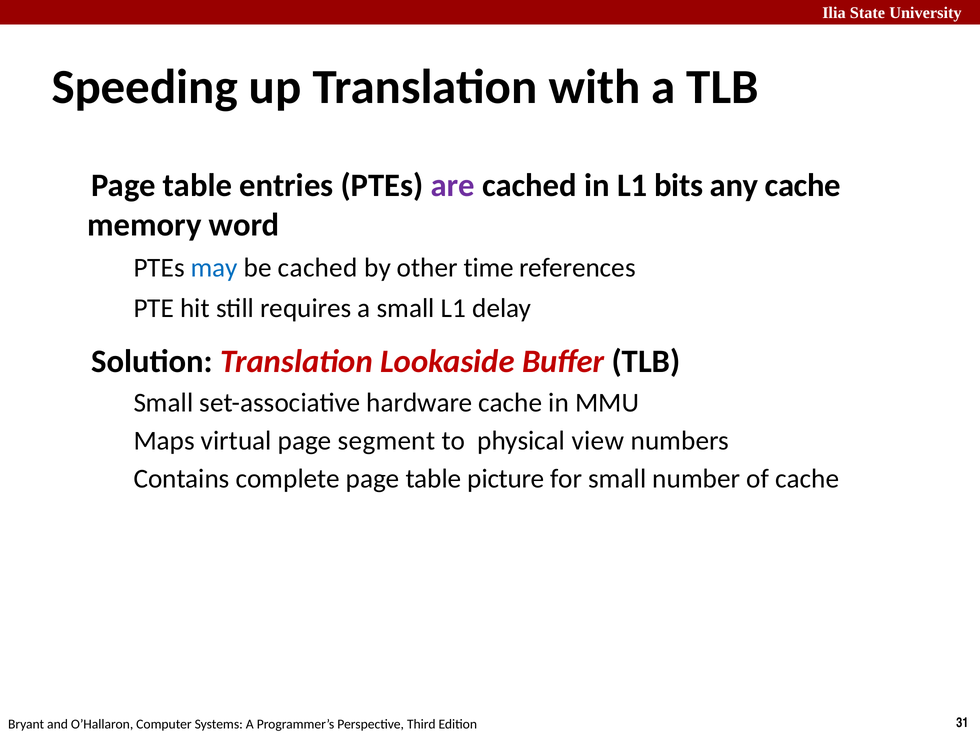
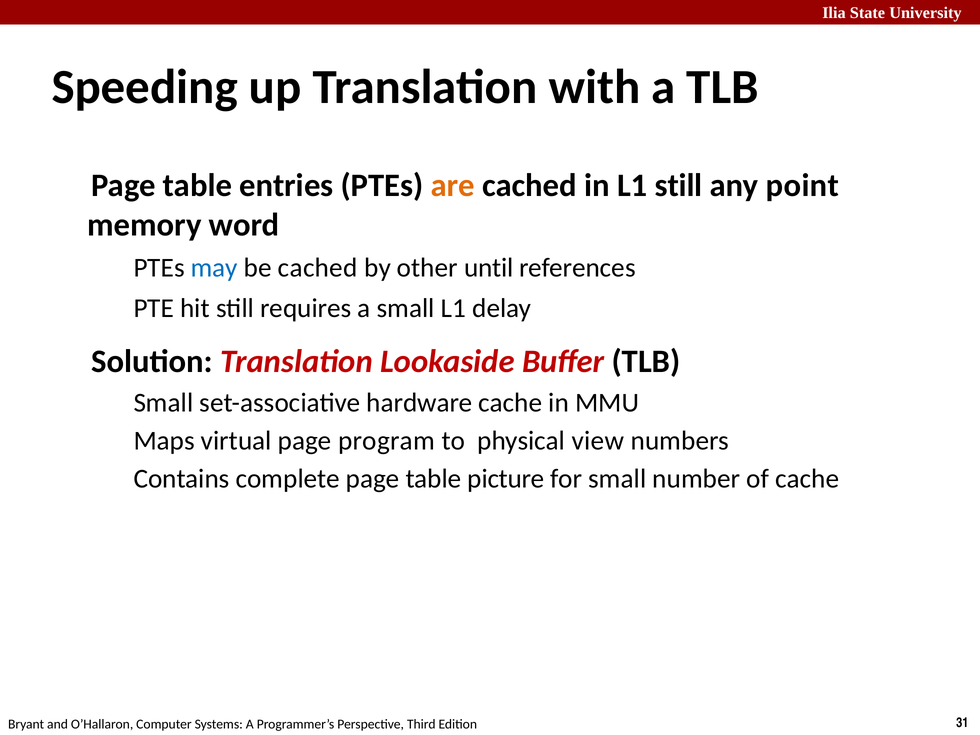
are colour: purple -> orange
L1 bits: bits -> still
any cache: cache -> point
time: time -> until
segment: segment -> program
